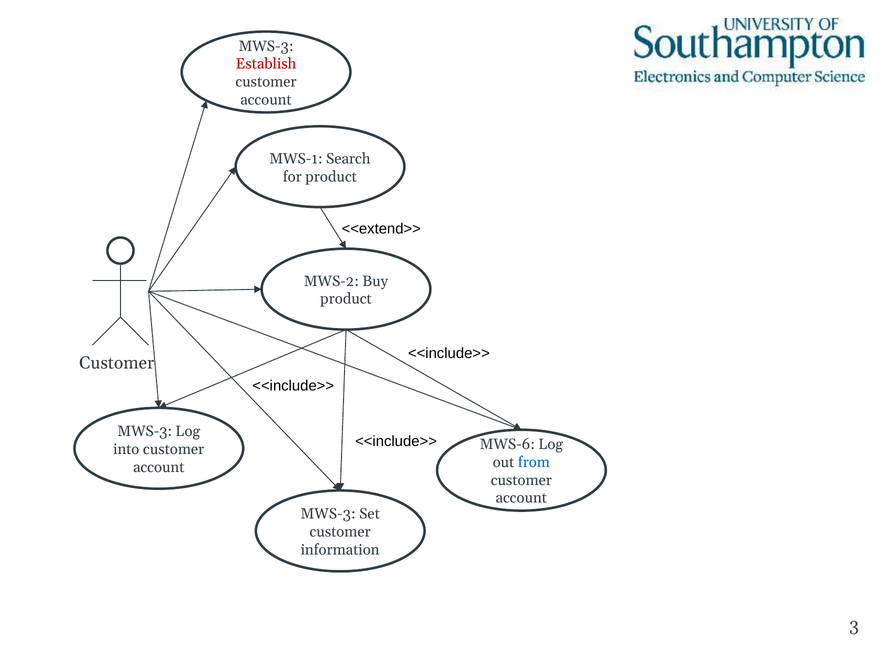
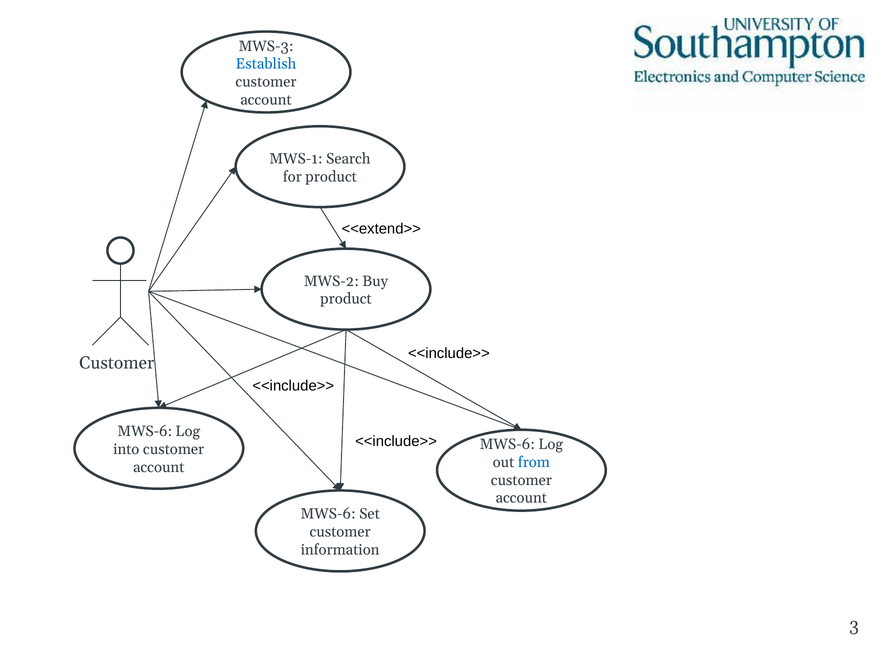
Establish colour: red -> blue
MWS-3 at (145, 431): MWS-3 -> MWS-6
MWS-3 at (328, 514): MWS-3 -> MWS-6
